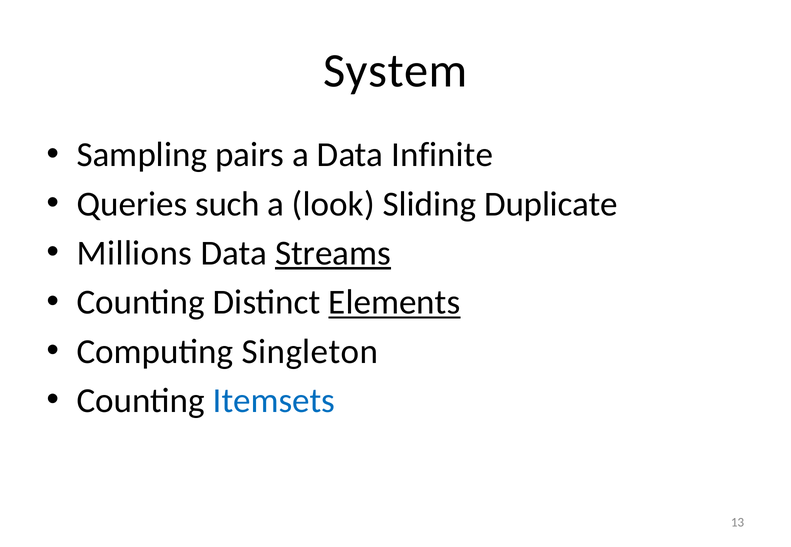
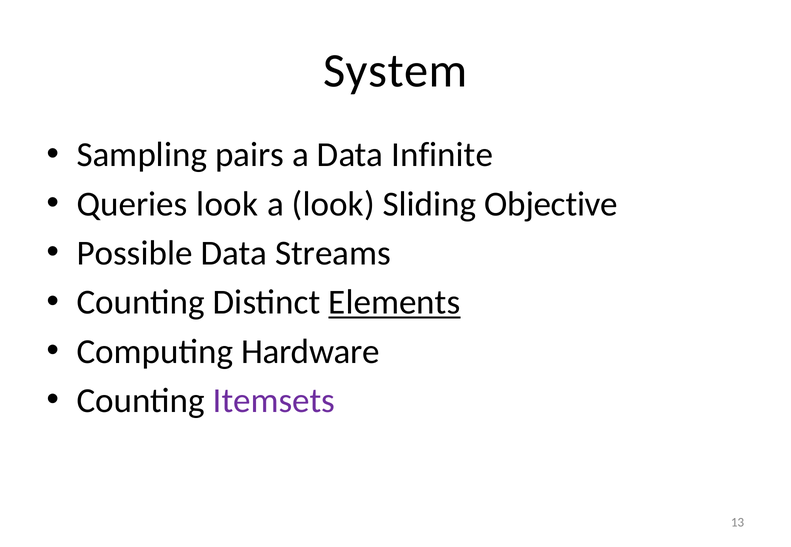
Queries such: such -> look
Duplicate: Duplicate -> Objective
Millions: Millions -> Possible
Streams underline: present -> none
Singleton: Singleton -> Hardware
Itemsets colour: blue -> purple
